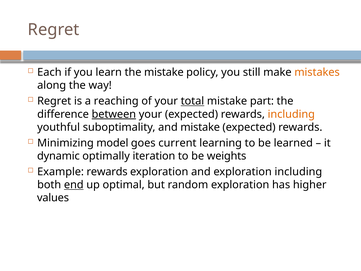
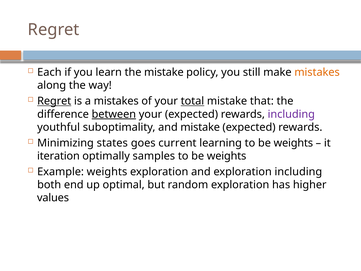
Regret at (54, 101) underline: none -> present
a reaching: reaching -> mistakes
part: part -> that
including at (291, 114) colour: orange -> purple
model: model -> states
learning to be learned: learned -> weights
dynamic: dynamic -> iteration
iteration: iteration -> samples
Example rewards: rewards -> weights
end underline: present -> none
